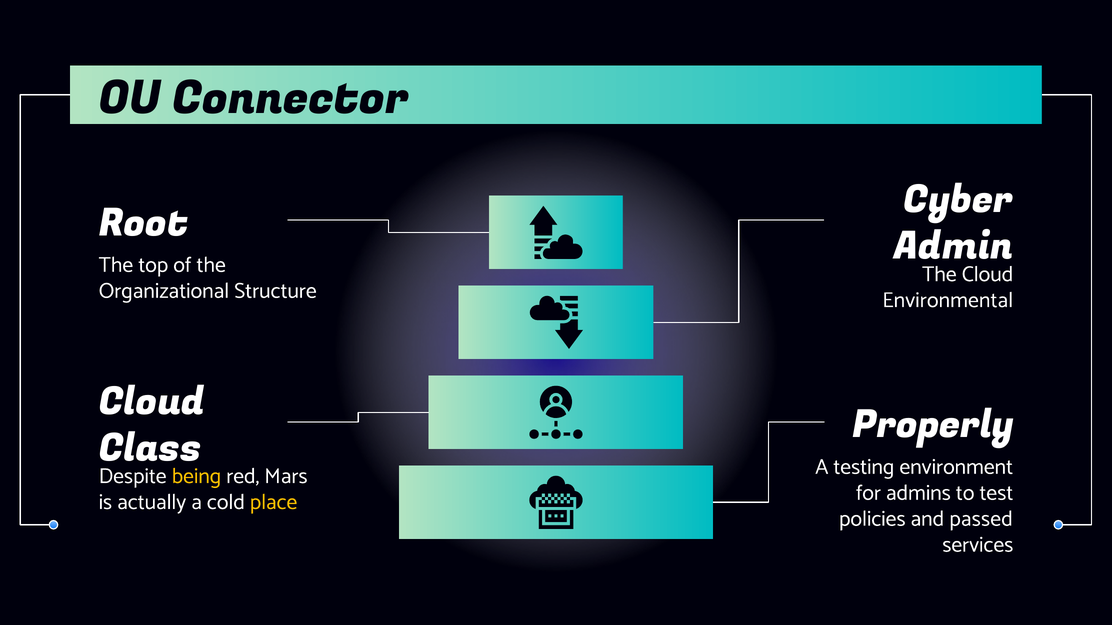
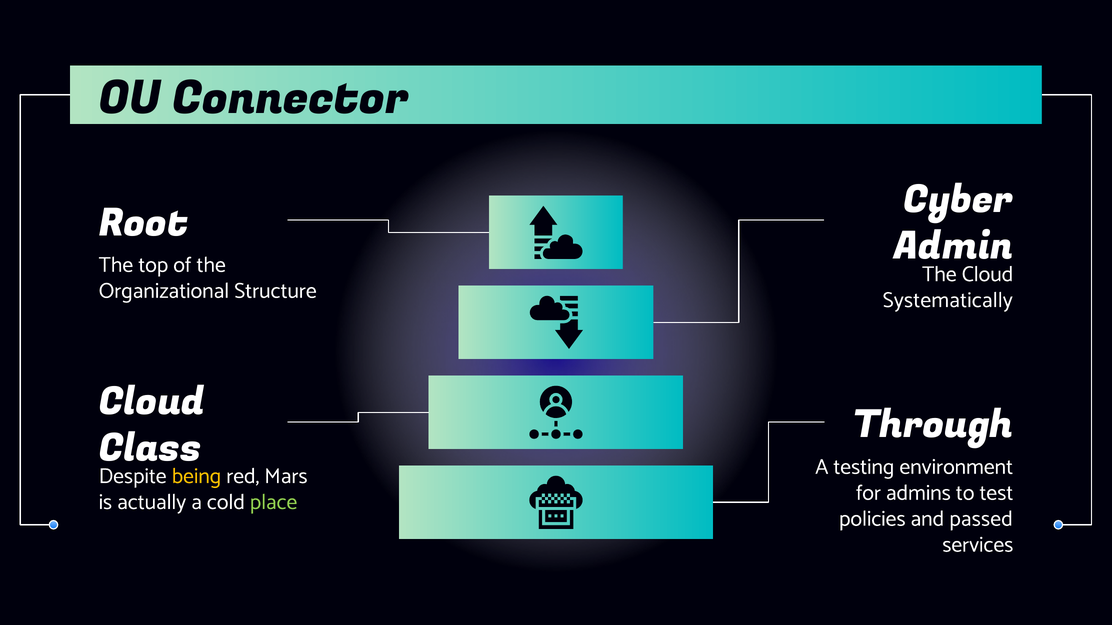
Environmental: Environmental -> Systematically
Properly: Properly -> Through
place colour: yellow -> light green
